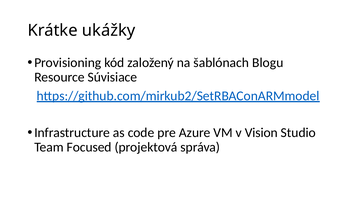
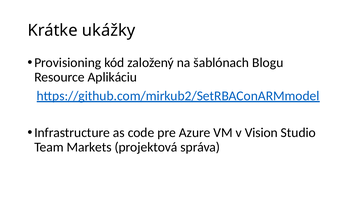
Súvisiace: Súvisiace -> Aplikáciu
Focused: Focused -> Markets
